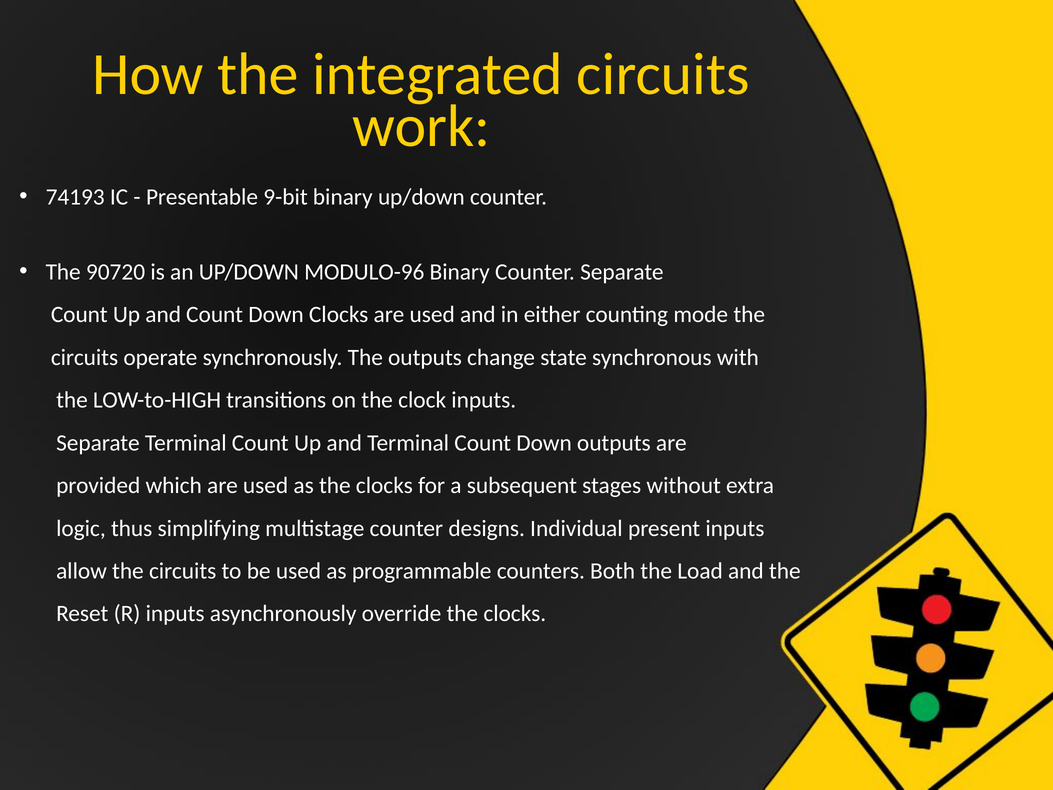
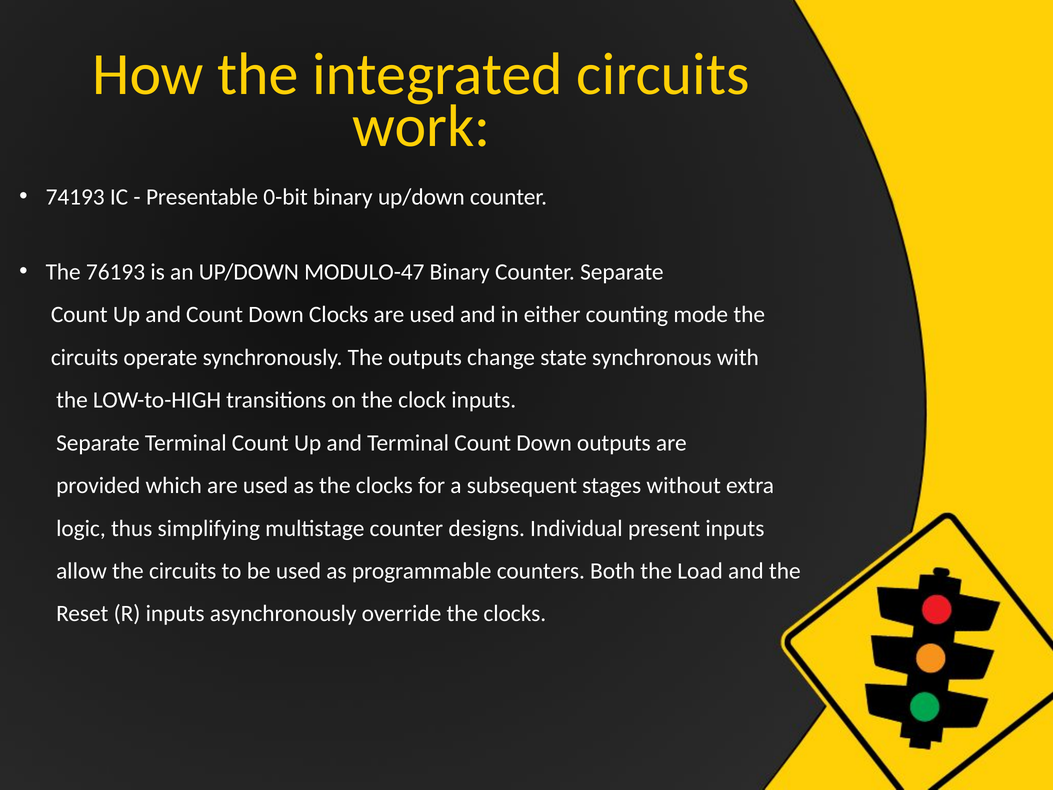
9-bit: 9-bit -> 0-bit
90720: 90720 -> 76193
MODULO-96: MODULO-96 -> MODULO-47
